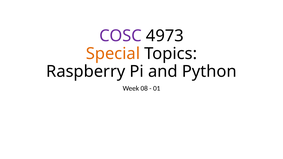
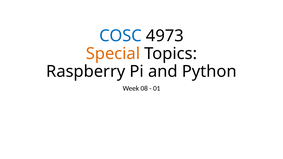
COSC colour: purple -> blue
